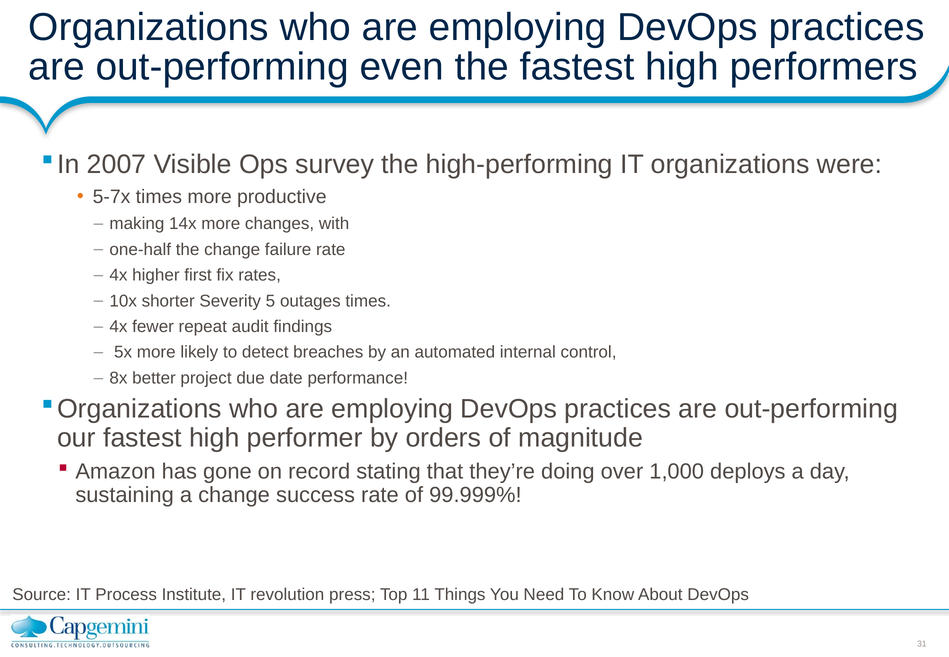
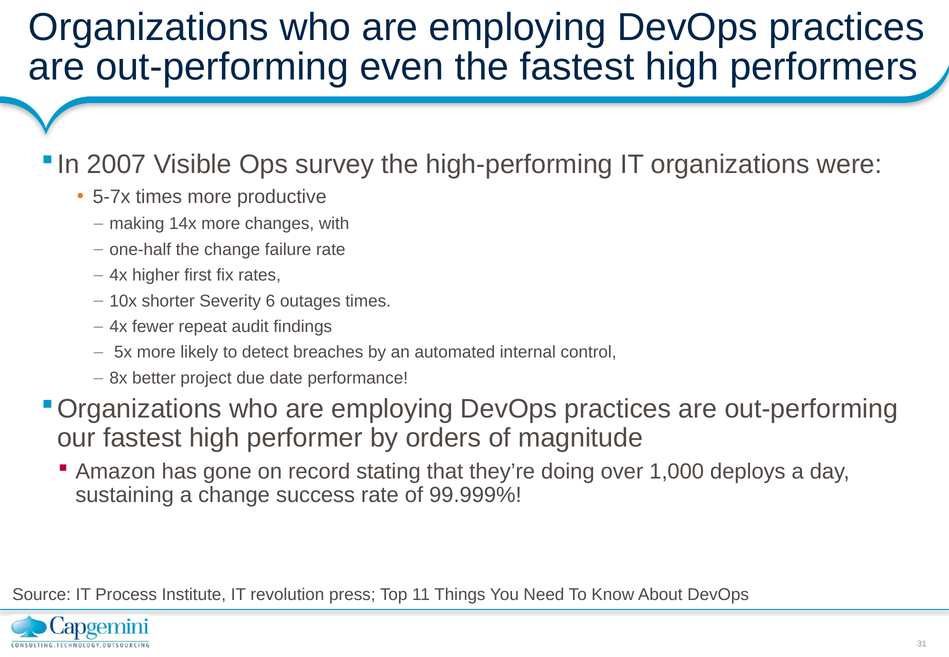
5: 5 -> 6
